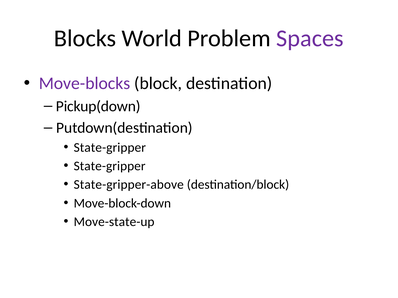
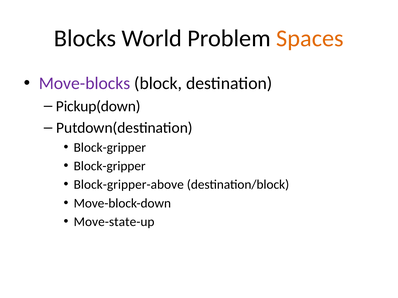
Spaces colour: purple -> orange
State-gripper at (110, 148): State-gripper -> Block-gripper
State-gripper at (110, 166): State-gripper -> Block-gripper
State-gripper-above: State-gripper-above -> Block-gripper-above
